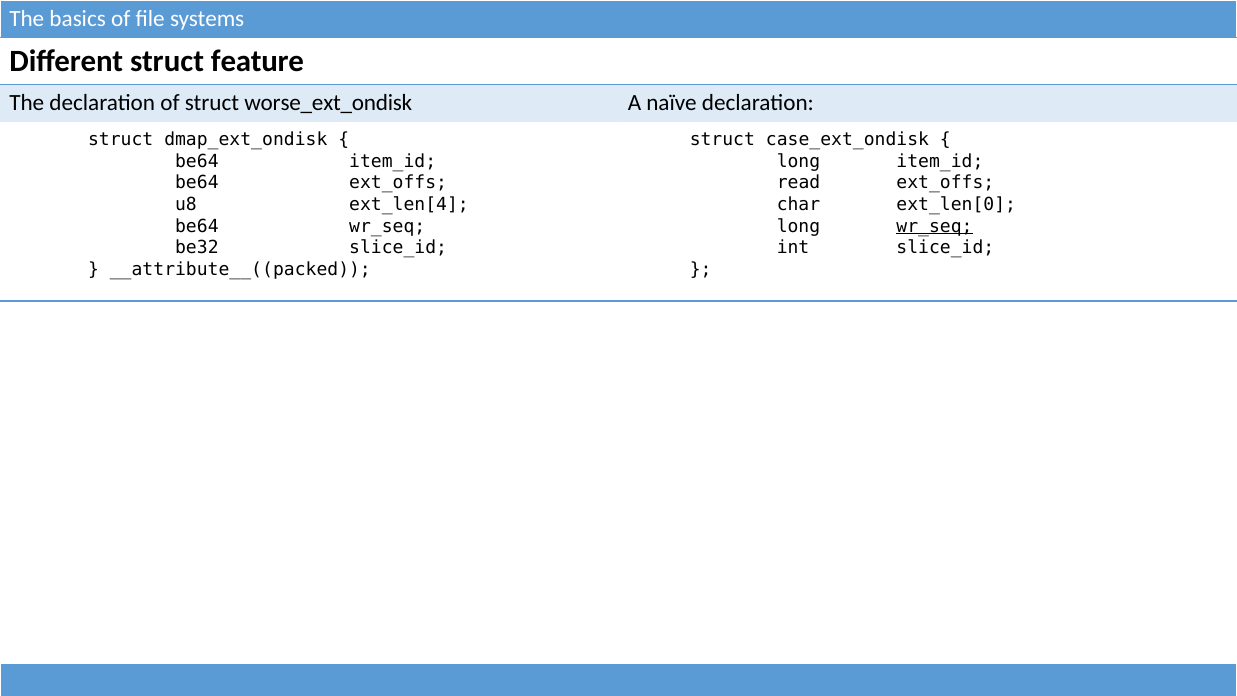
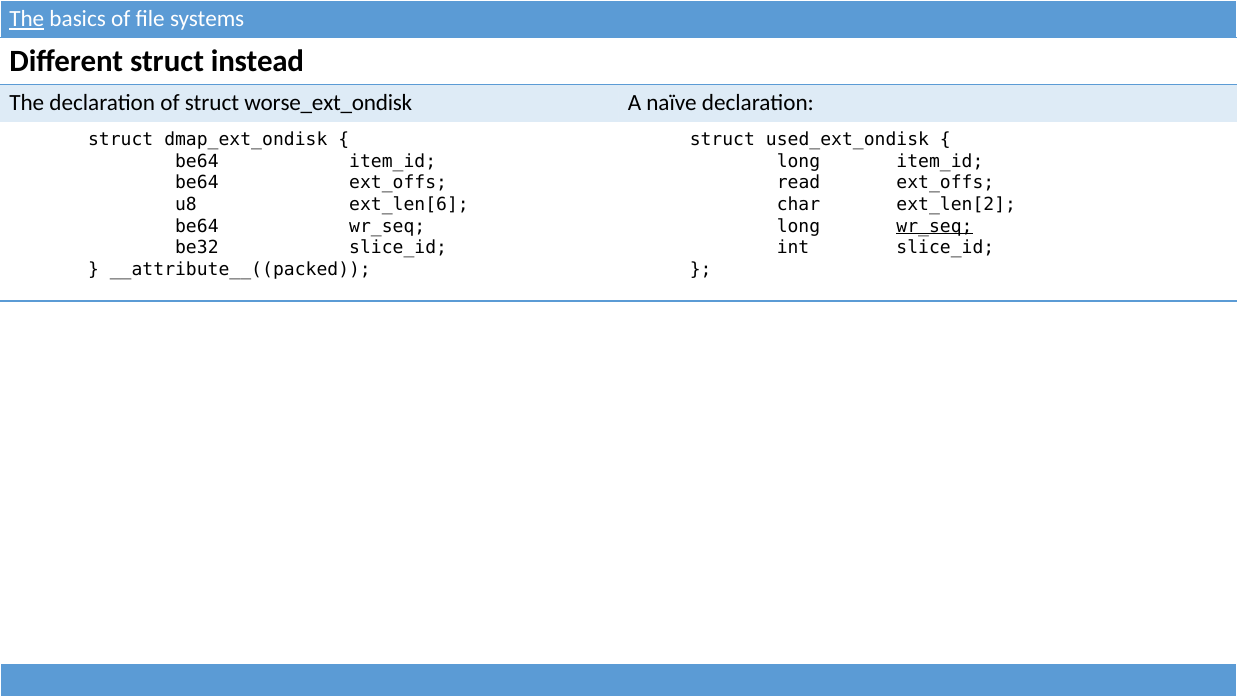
The at (27, 19) underline: none -> present
feature: feature -> instead
case_ext_ondisk: case_ext_ondisk -> used_ext_ondisk
ext_len[4: ext_len[4 -> ext_len[6
ext_len[0: ext_len[0 -> ext_len[2
